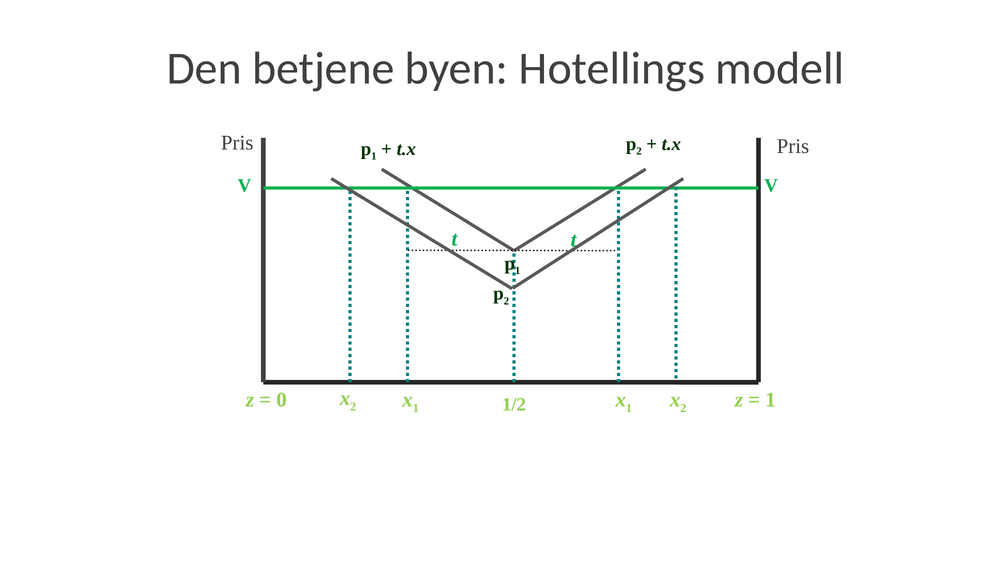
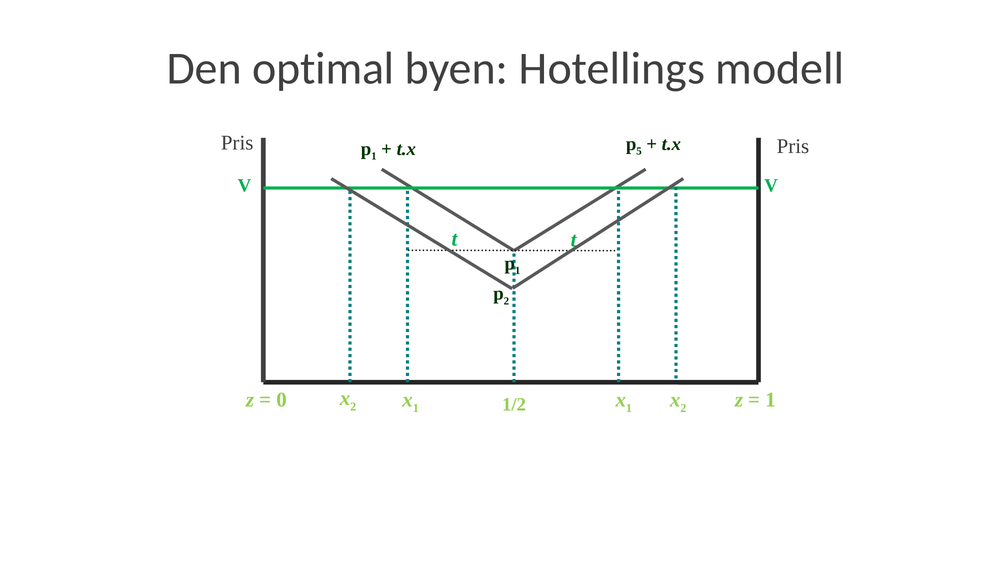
betjene: betjene -> optimal
2 at (639, 151): 2 -> 5
